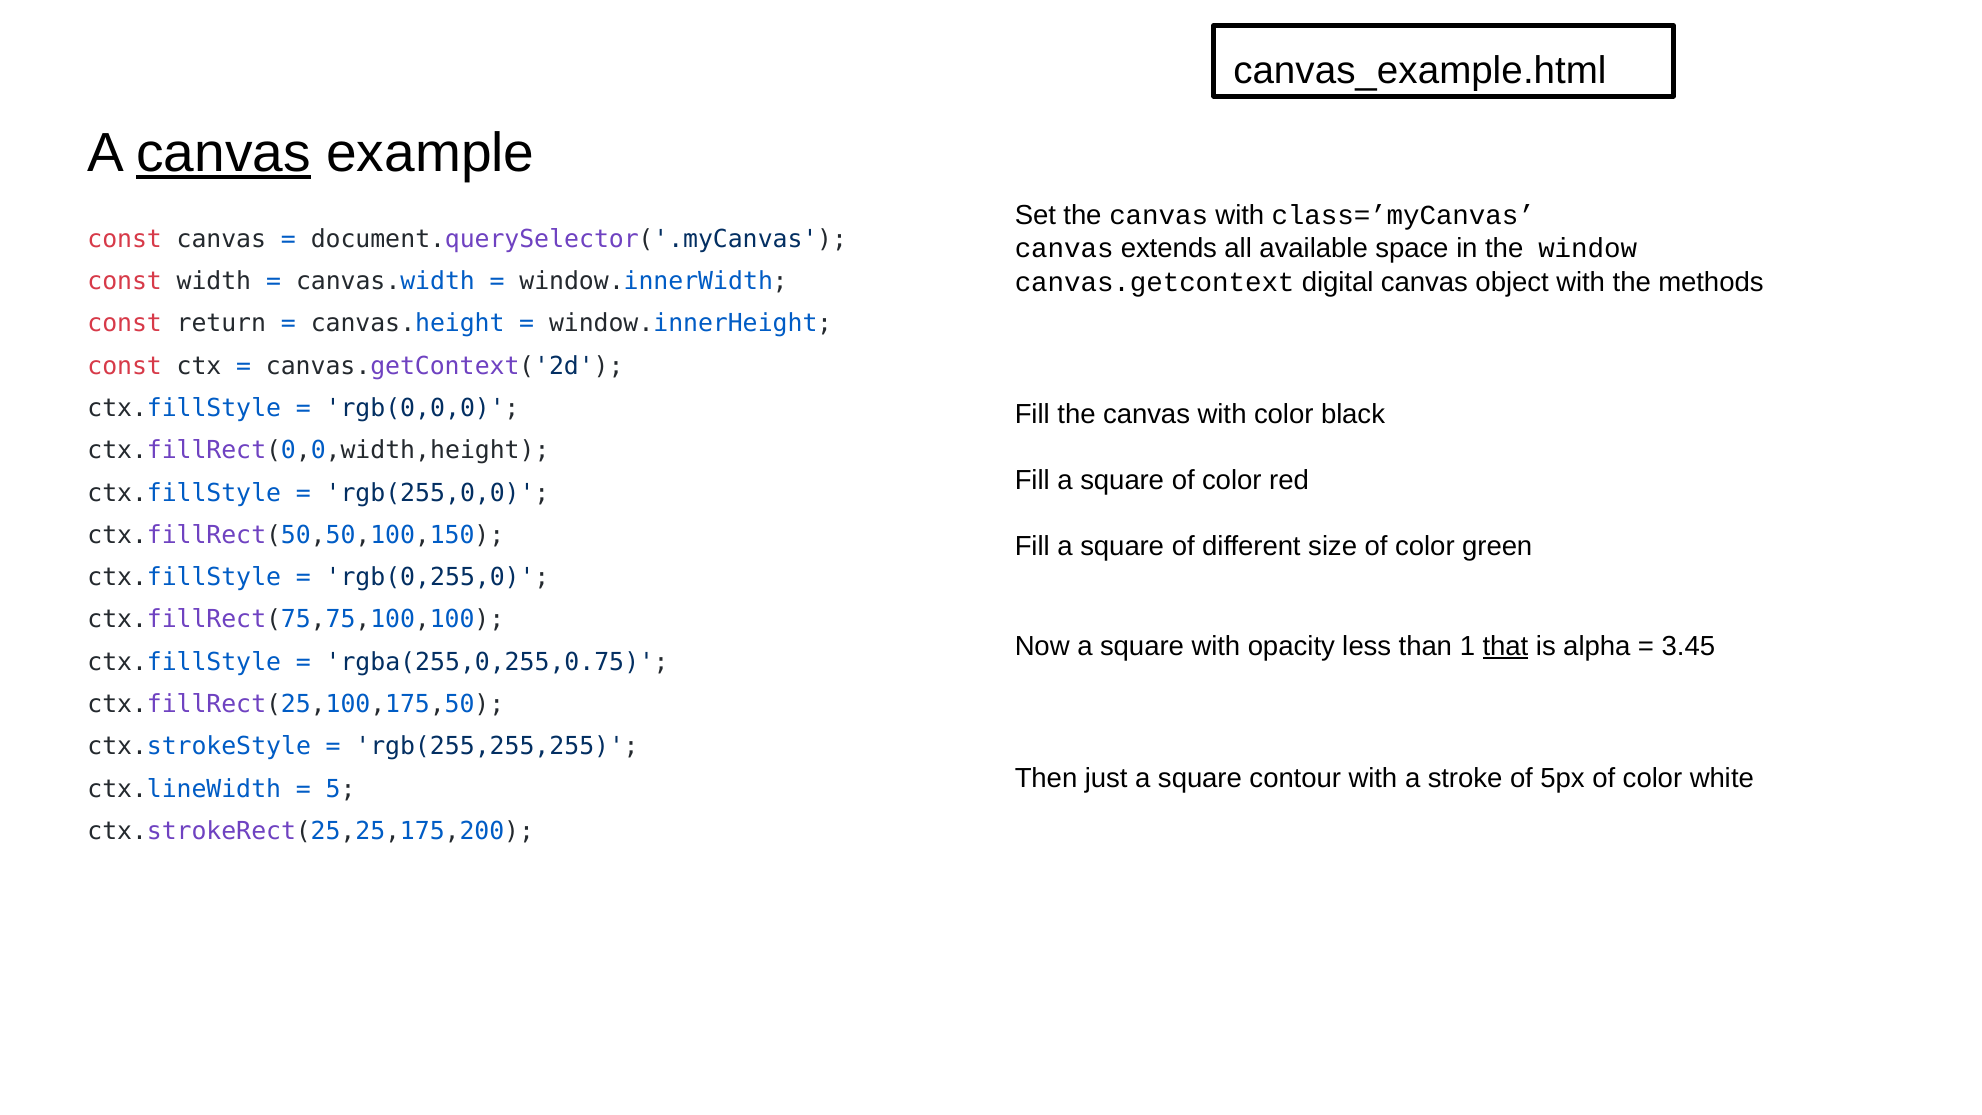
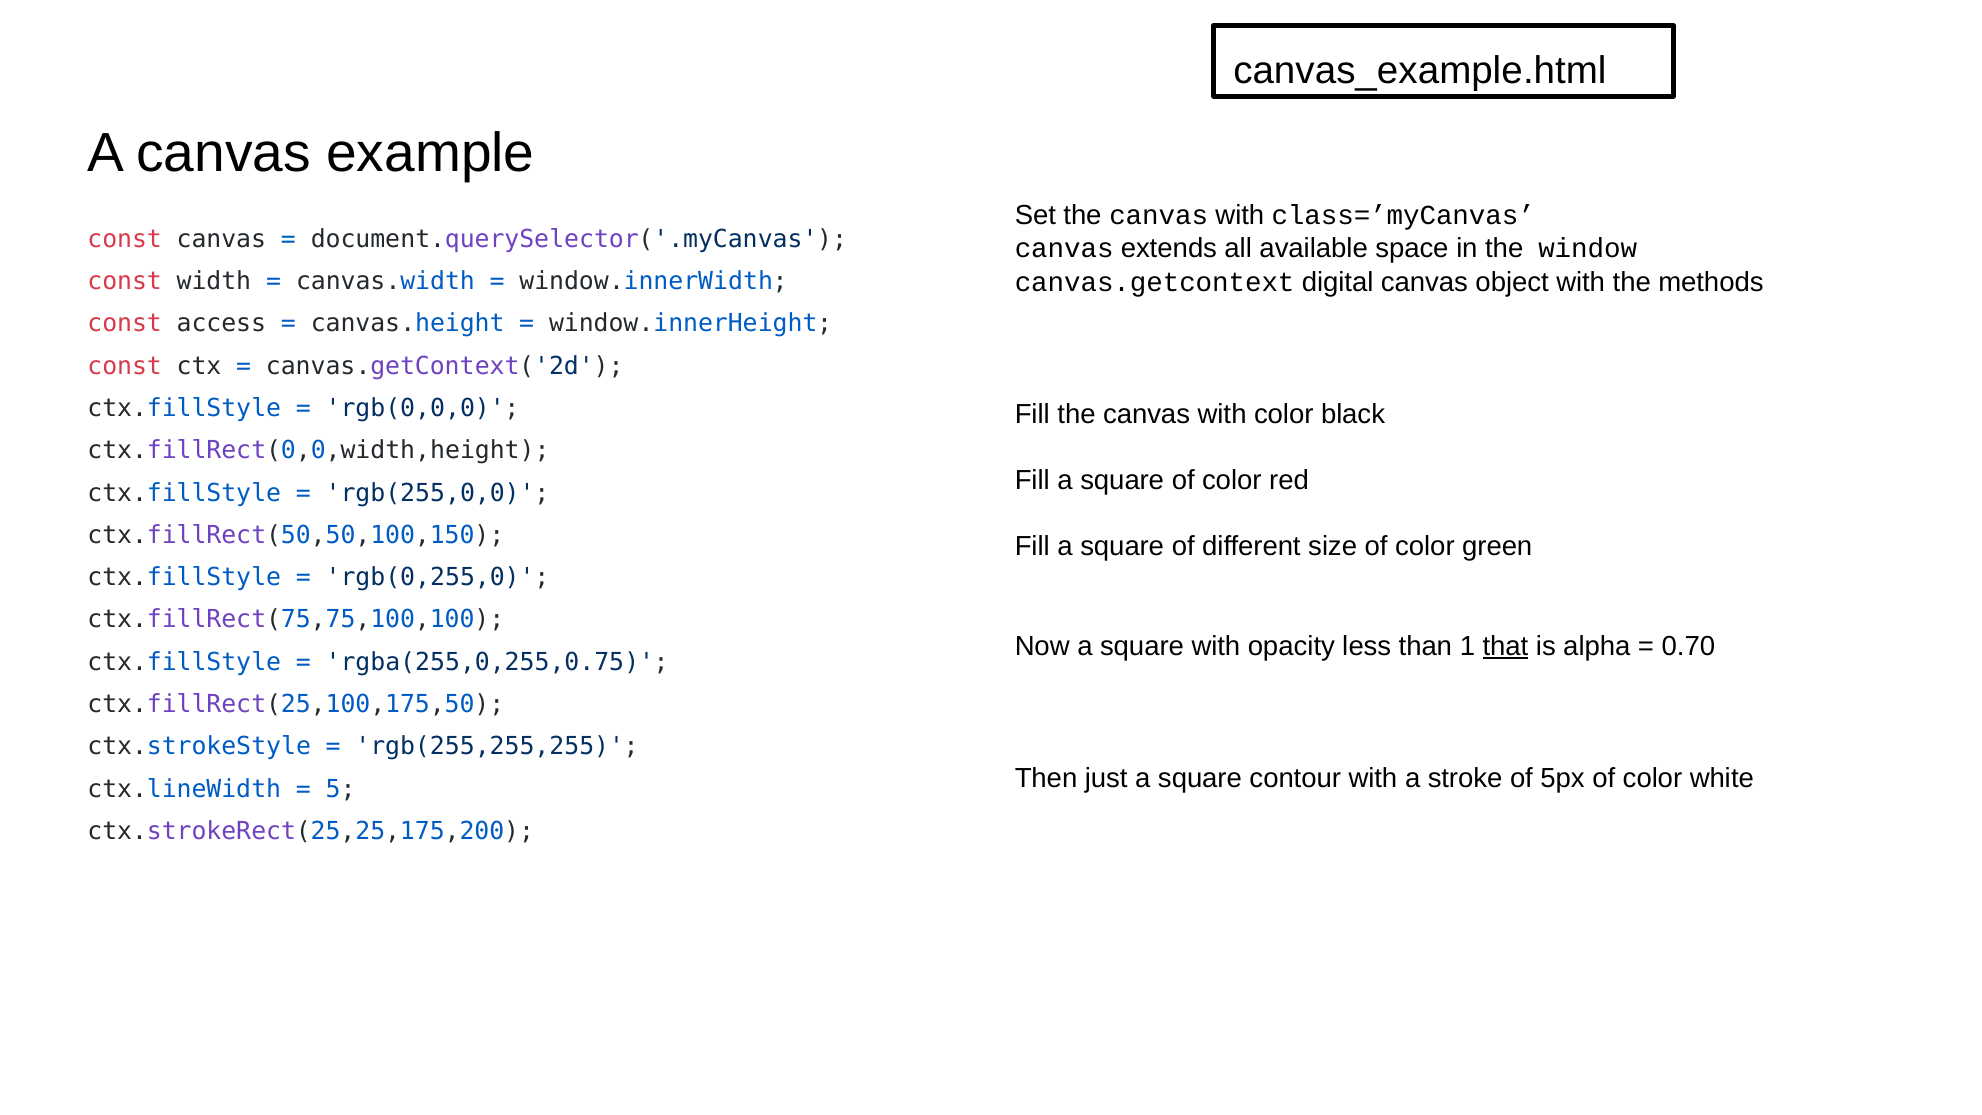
canvas at (224, 153) underline: present -> none
return: return -> access
3.45: 3.45 -> 0.70
